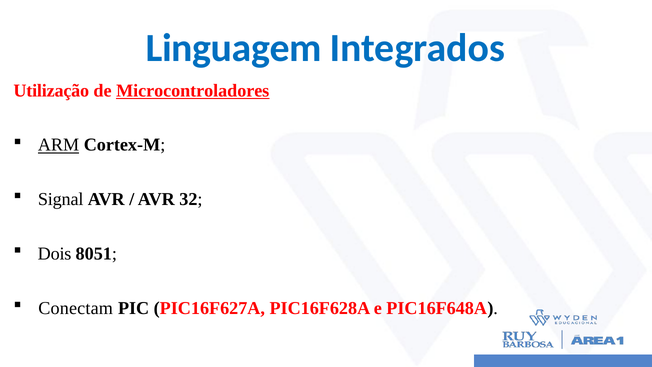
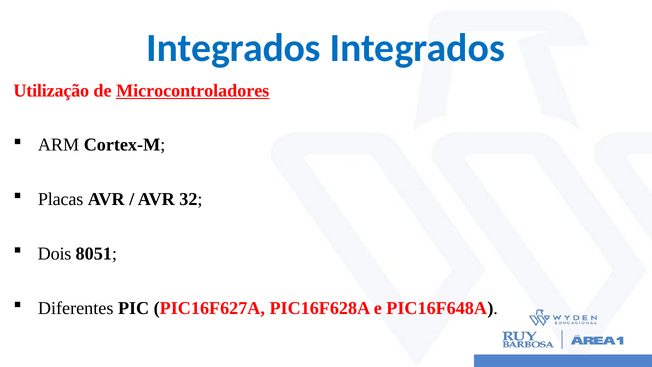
Linguagem at (234, 48): Linguagem -> Integrados
ARM underline: present -> none
Signal: Signal -> Placas
Conectam: Conectam -> Diferentes
